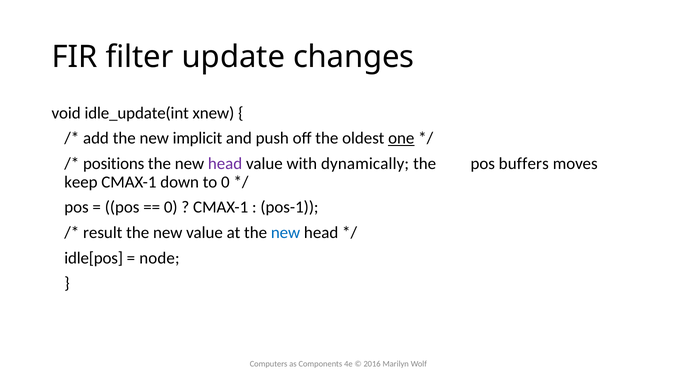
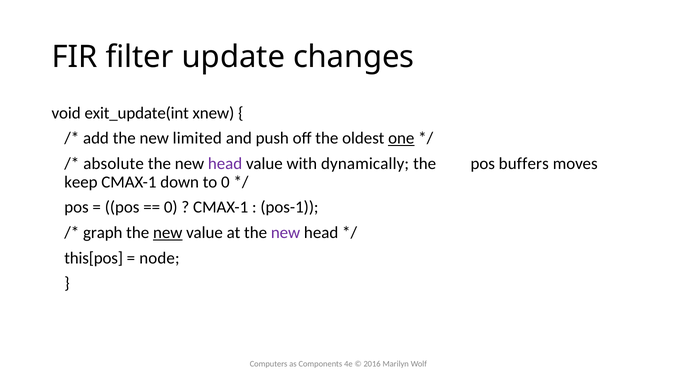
idle_update(int: idle_update(int -> exit_update(int
implicit: implicit -> limited
positions: positions -> absolute
result: result -> graph
new at (168, 233) underline: none -> present
new at (286, 233) colour: blue -> purple
idle[pos: idle[pos -> this[pos
